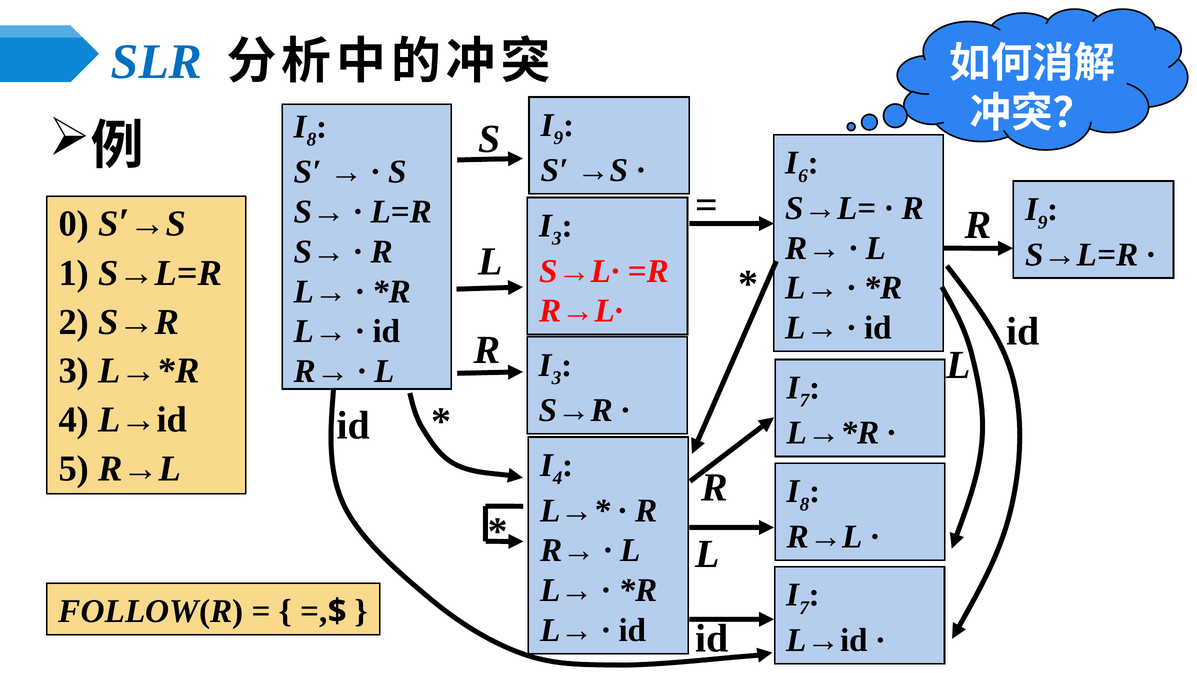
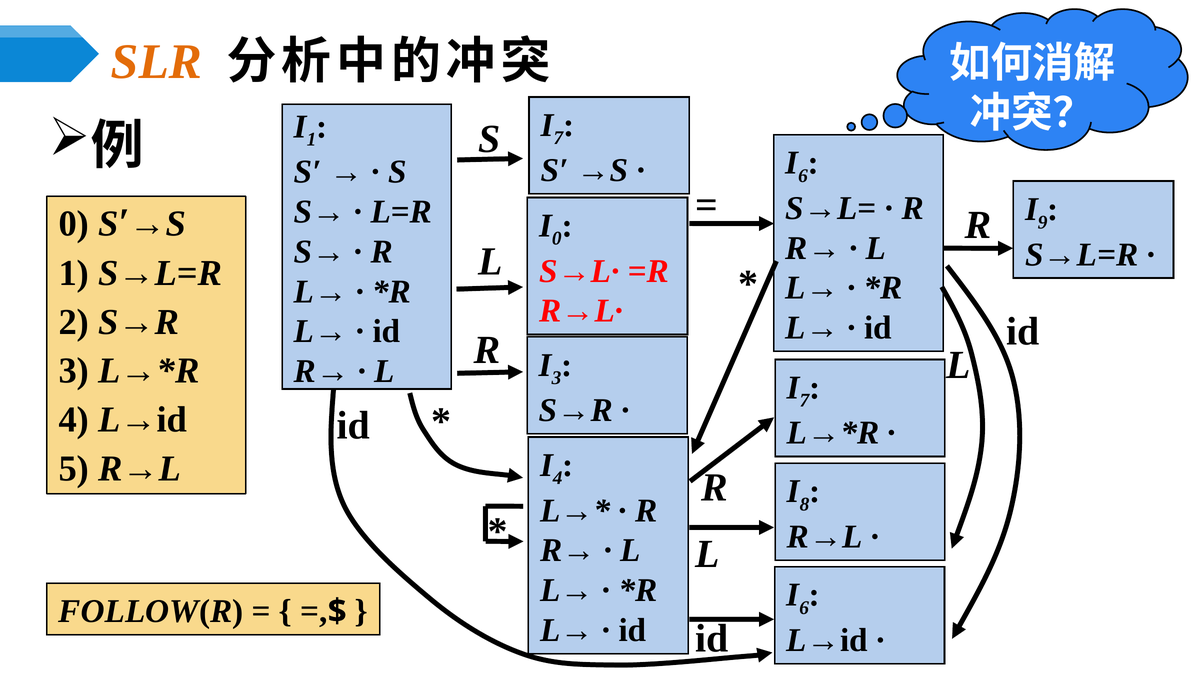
SLR colour: blue -> orange
9 at (558, 138): 9 -> 7
8 at (312, 140): 8 -> 1
3 at (557, 239): 3 -> 0
7 at (804, 608): 7 -> 6
